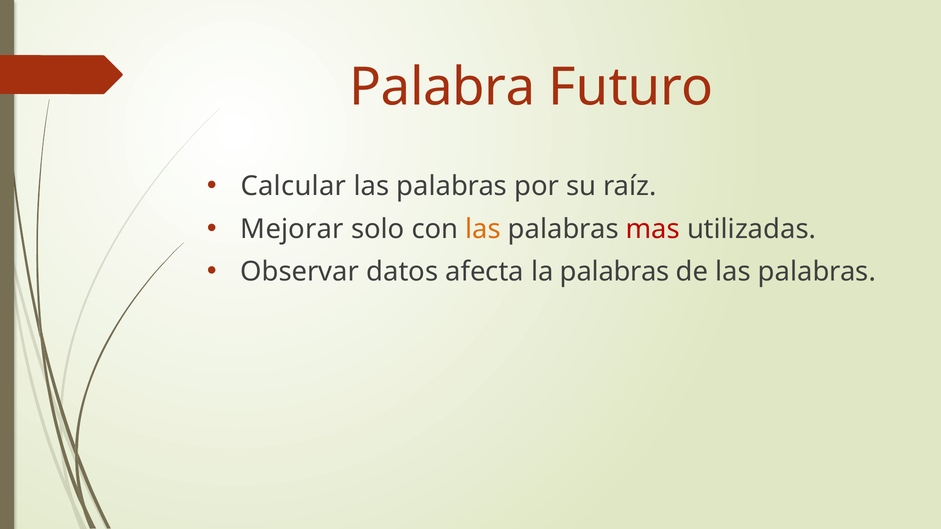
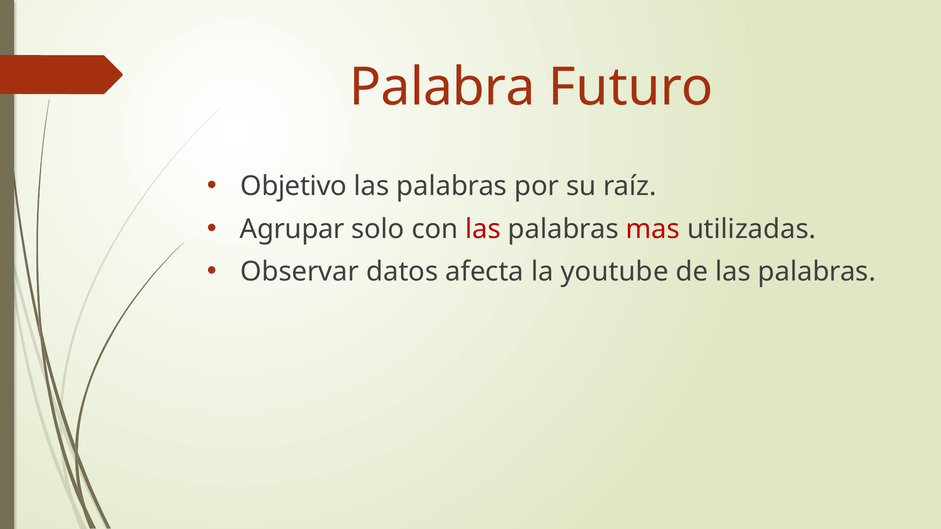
Calcular: Calcular -> Objetivo
Mejorar: Mejorar -> Agrupar
las at (483, 229) colour: orange -> red
la palabras: palabras -> youtube
